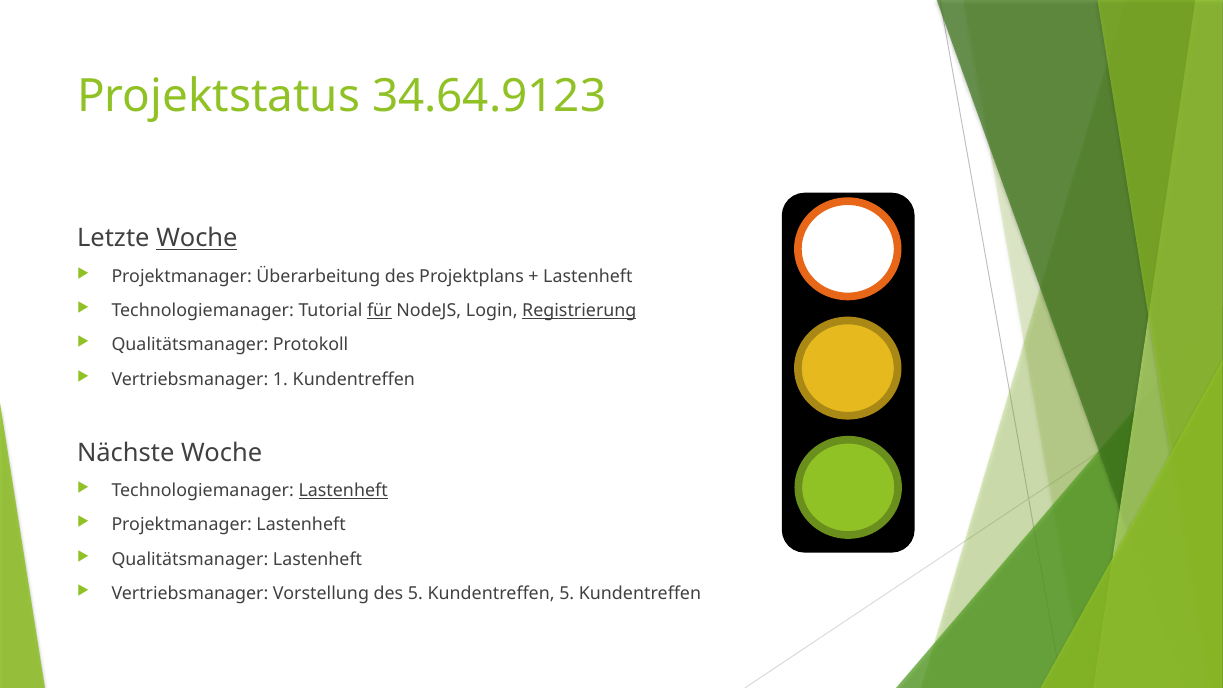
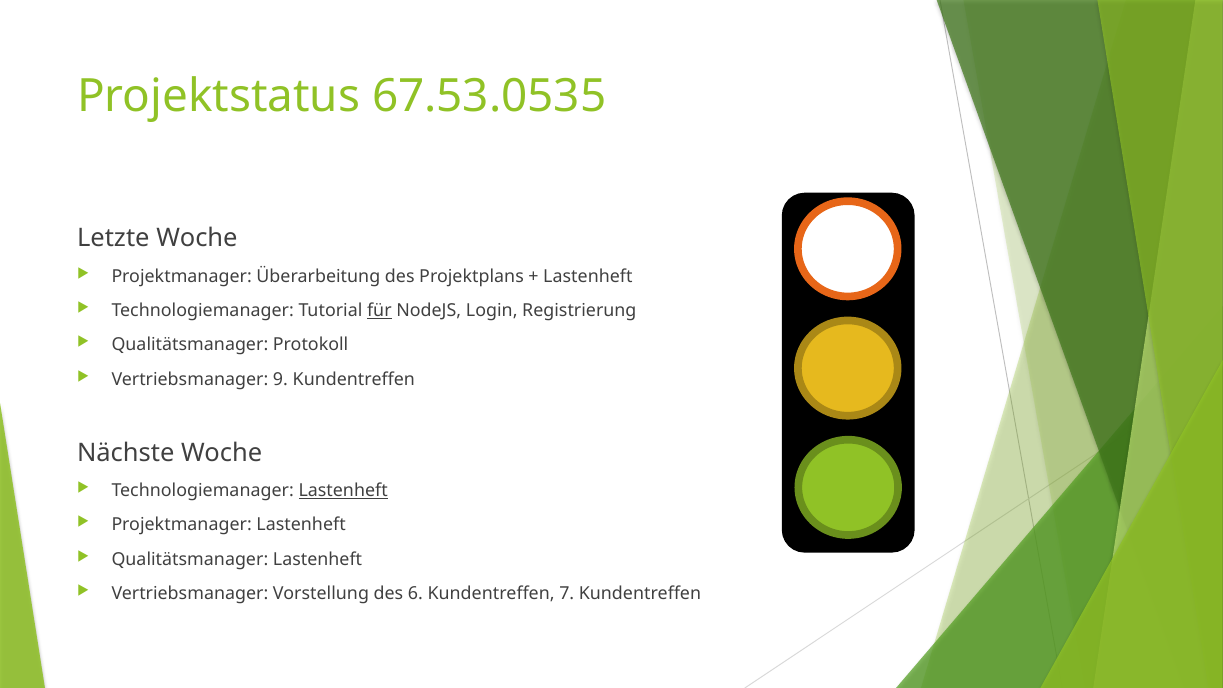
34.64.9123: 34.64.9123 -> 67.53.0535
Woche at (197, 238) underline: present -> none
Registrierung underline: present -> none
1: 1 -> 9
des 5: 5 -> 6
Kundentreffen 5: 5 -> 7
